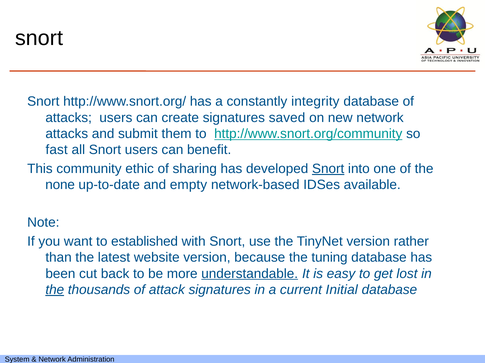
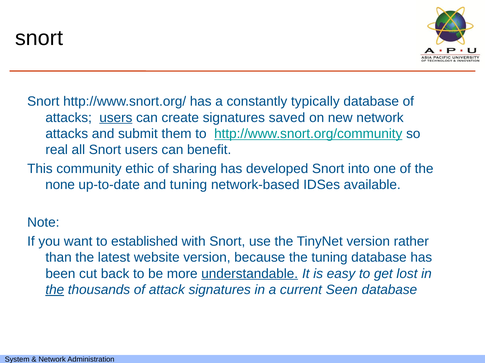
integrity: integrity -> typically
users at (116, 118) underline: none -> present
fast: fast -> real
Snort at (328, 169) underline: present -> none
and empty: empty -> tuning
Initial: Initial -> Seen
